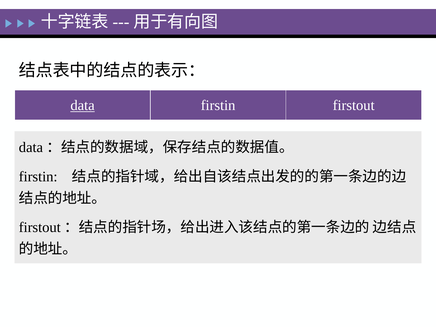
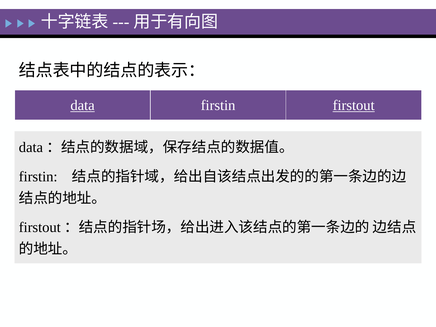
firstout underline: none -> present
